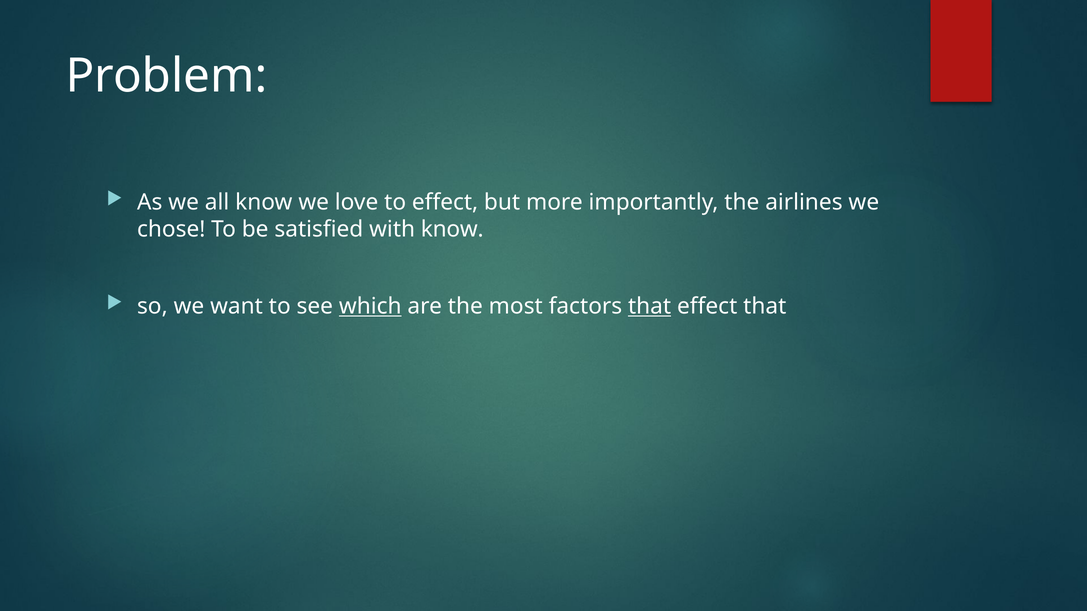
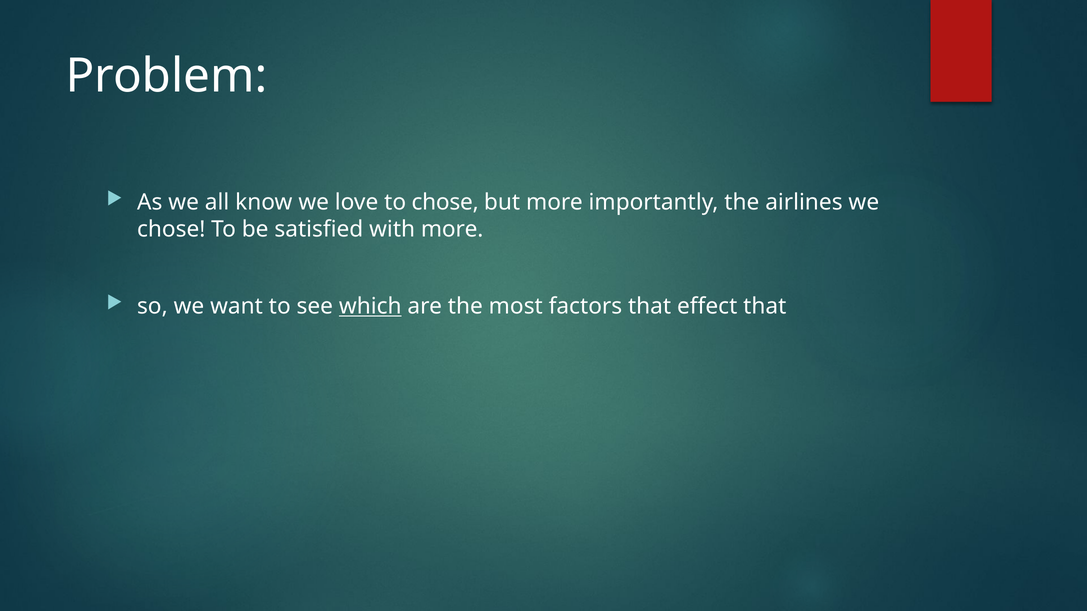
to effect: effect -> chose
with know: know -> more
that at (650, 307) underline: present -> none
